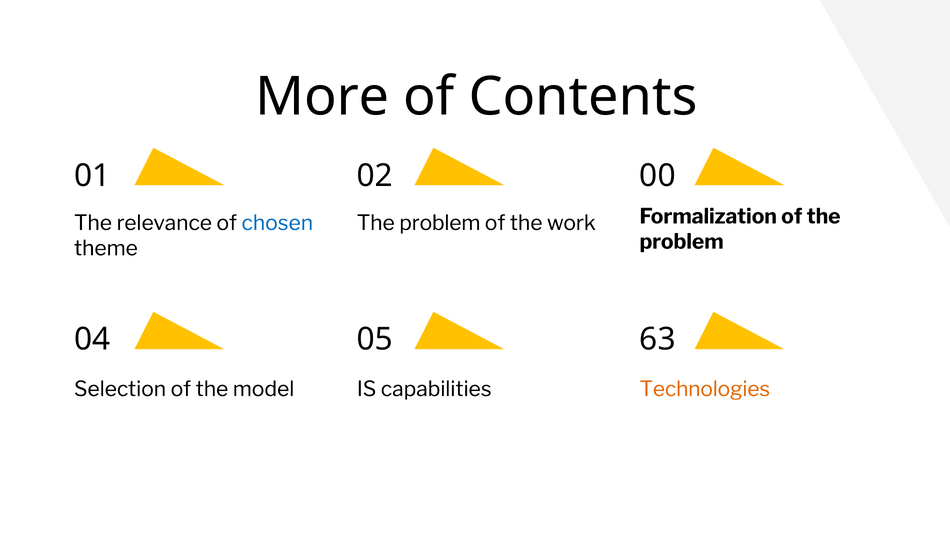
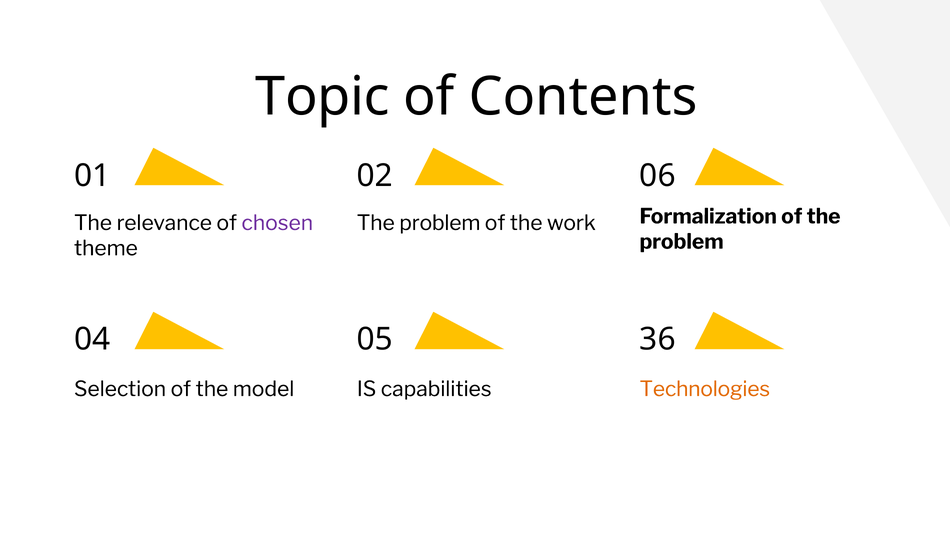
More: More -> Topic
00: 00 -> 06
chosen colour: blue -> purple
63: 63 -> 36
